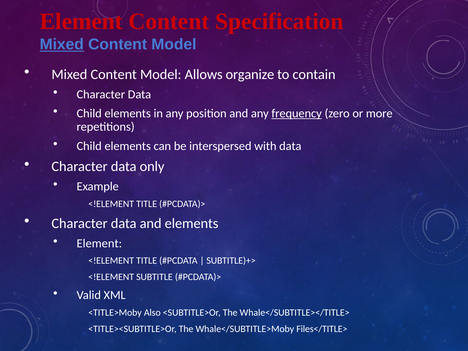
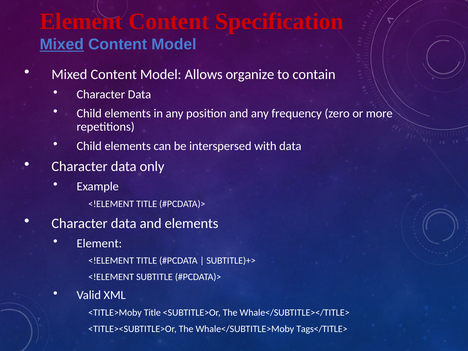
frequency underline: present -> none
<TITLE>Moby Also: Also -> Title
Files</TITLE>: Files</TITLE> -> Tags</TITLE>
